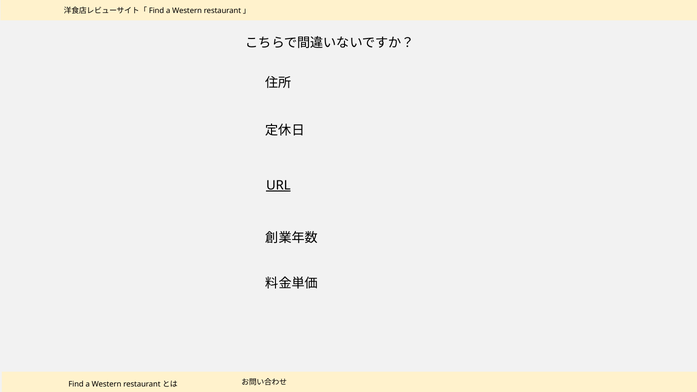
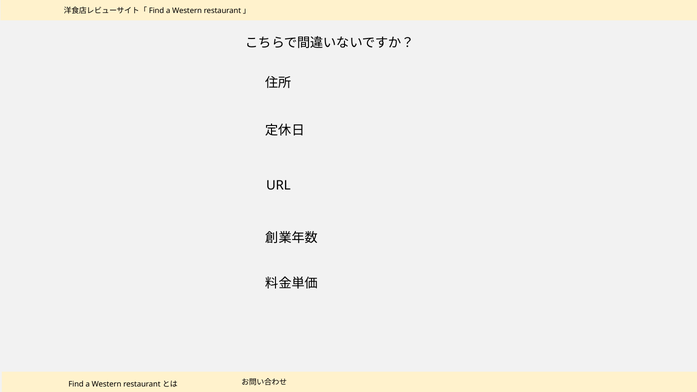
URL underline: present -> none
